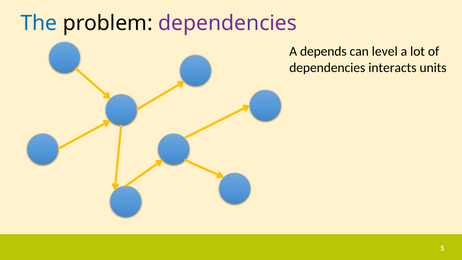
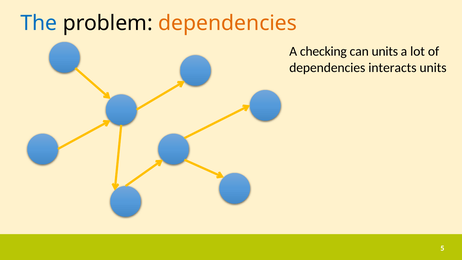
dependencies at (228, 23) colour: purple -> orange
depends: depends -> checking
can level: level -> units
